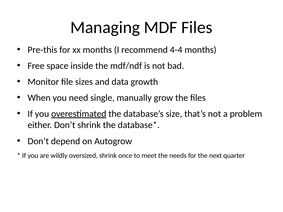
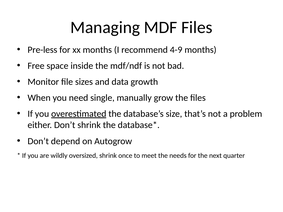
Pre-this: Pre-this -> Pre-less
4-4: 4-4 -> 4-9
